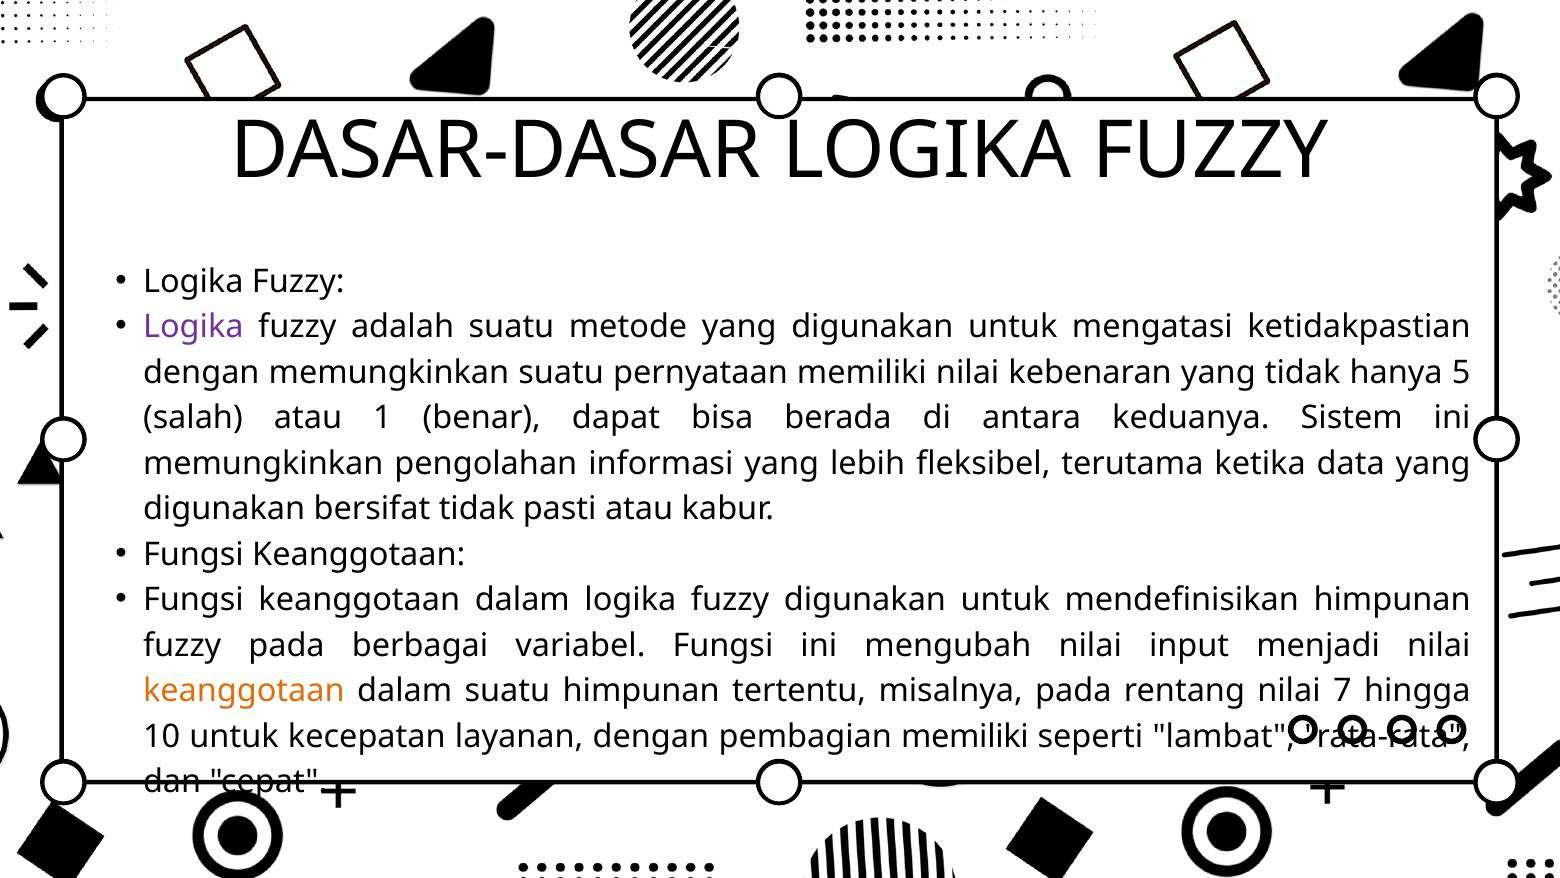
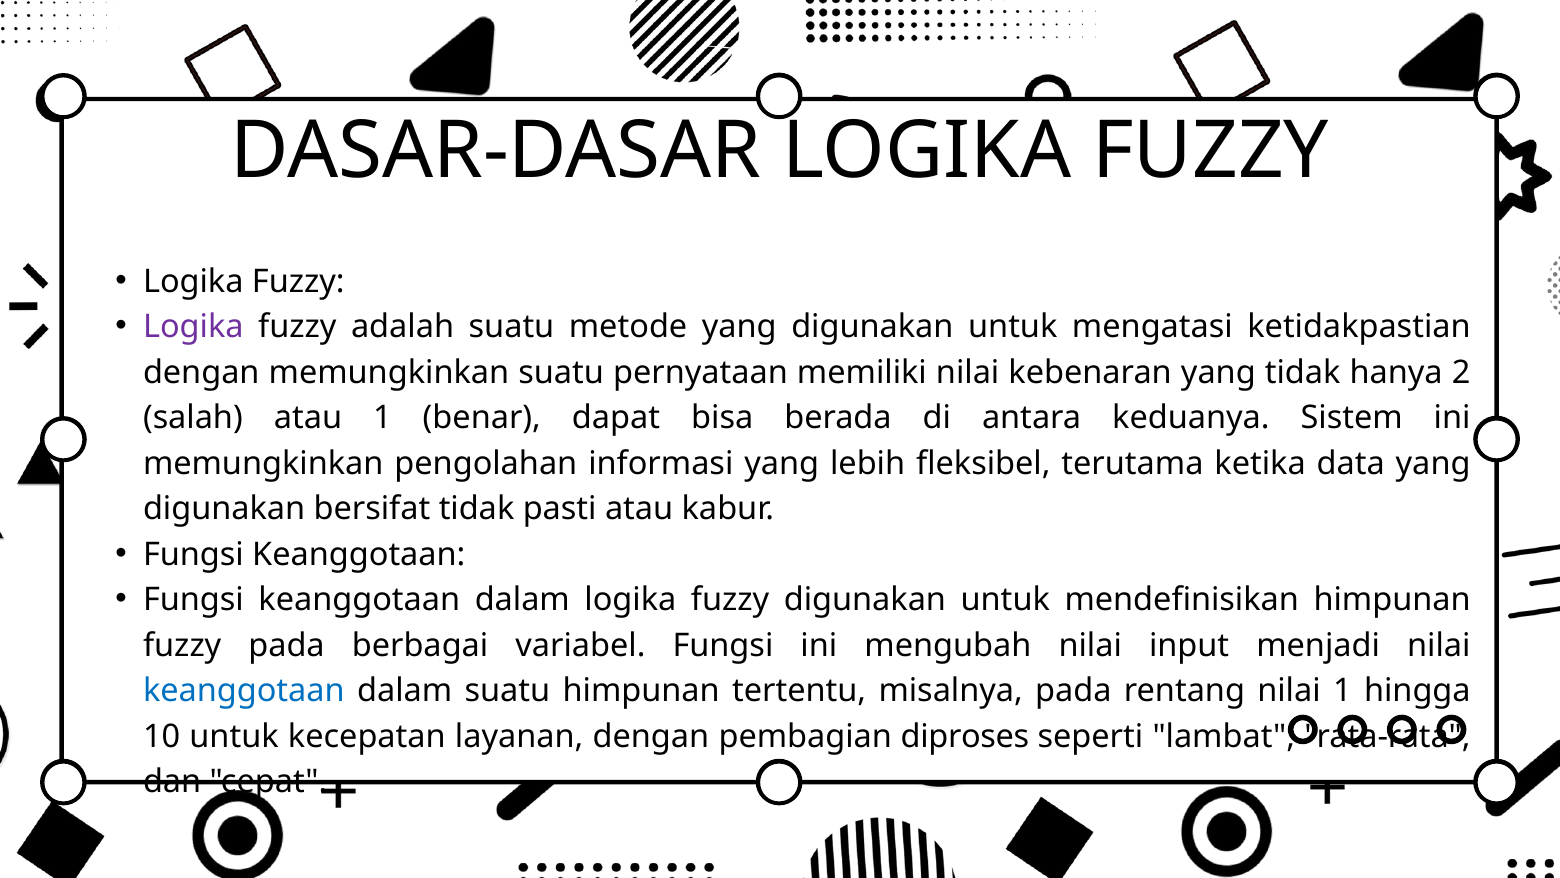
5: 5 -> 2
keanggotaan at (244, 691) colour: orange -> blue
nilai 7: 7 -> 1
pembagian memiliki: memiliki -> diproses
